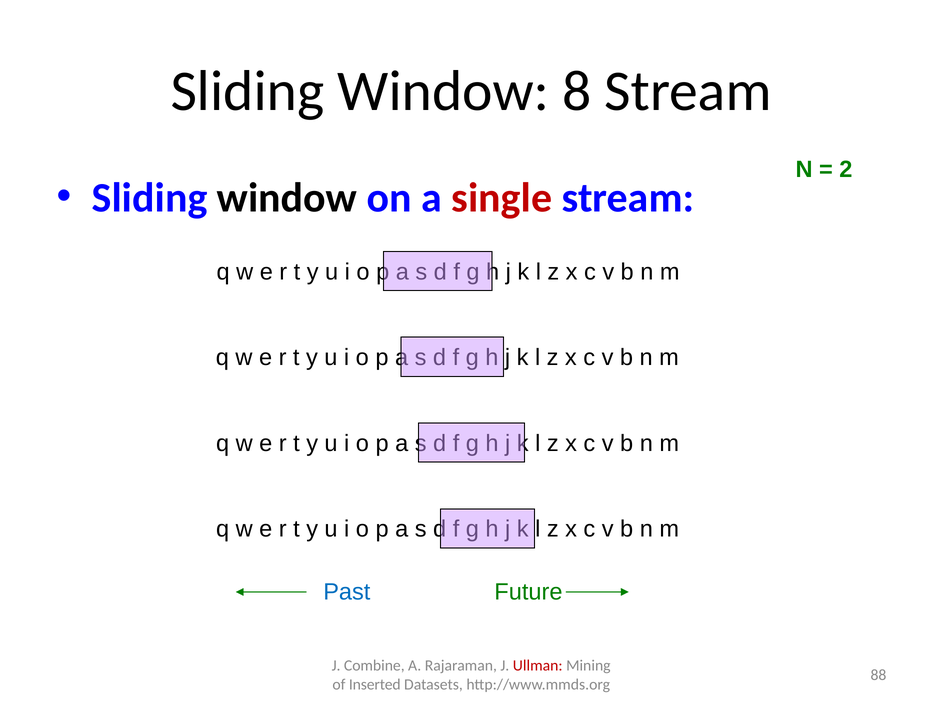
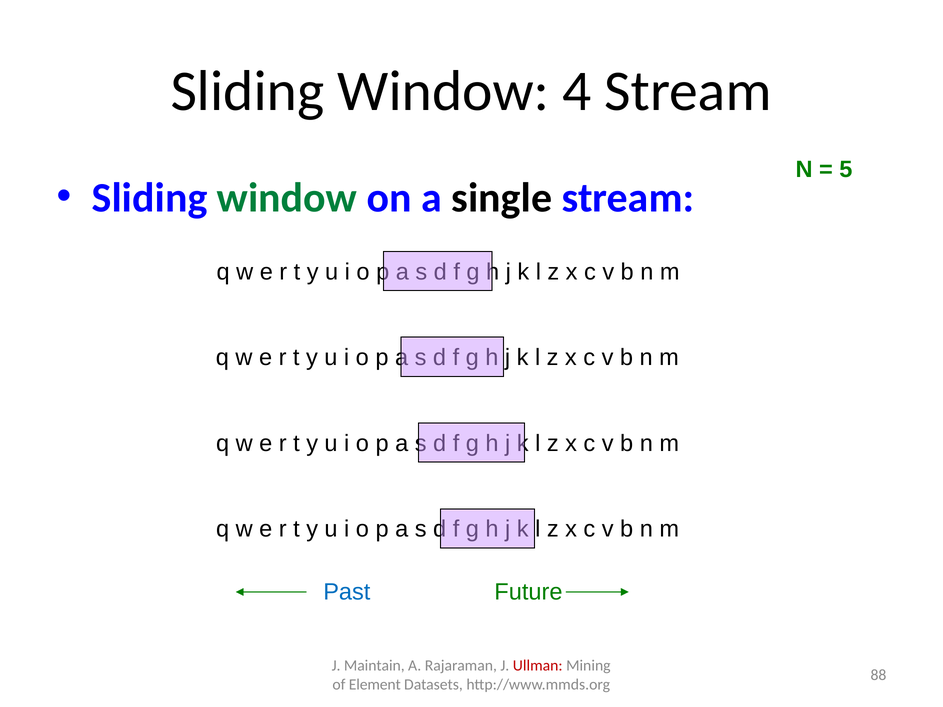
8: 8 -> 4
2: 2 -> 5
window at (287, 198) colour: black -> green
single colour: red -> black
Combine: Combine -> Maintain
Inserted: Inserted -> Element
